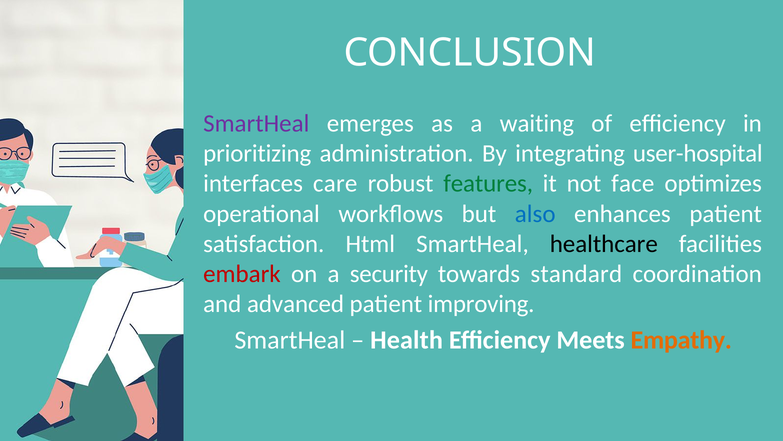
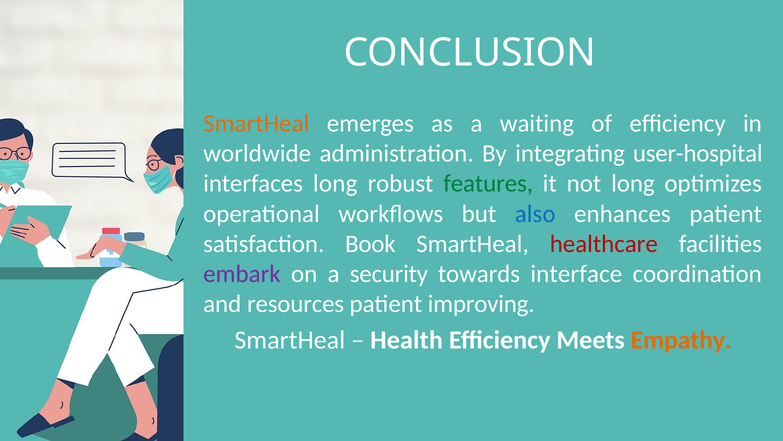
SmartHeal at (256, 123) colour: purple -> orange
prioritizing: prioritizing -> worldwide
interfaces care: care -> long
not face: face -> long
Html: Html -> Book
healthcare colour: black -> red
embark colour: red -> purple
standard: standard -> interface
advanced: advanced -> resources
